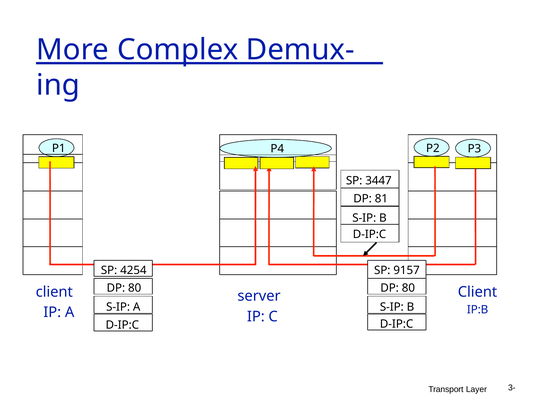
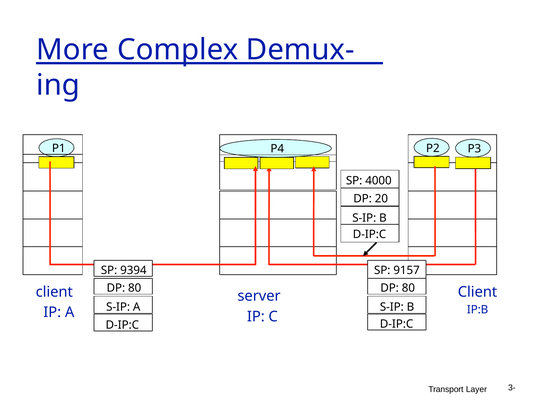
3447: 3447 -> 4000
81: 81 -> 20
4254: 4254 -> 9394
